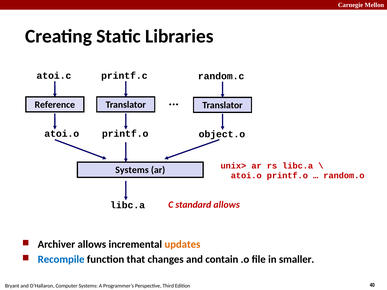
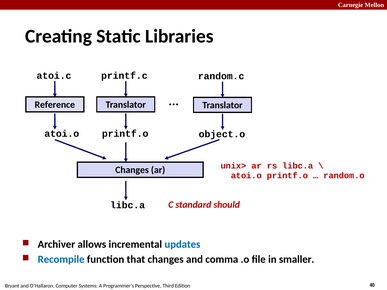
Systems at (132, 170): Systems -> Changes
standard allows: allows -> should
updates colour: orange -> blue
contain: contain -> comma
